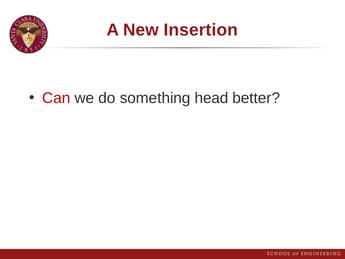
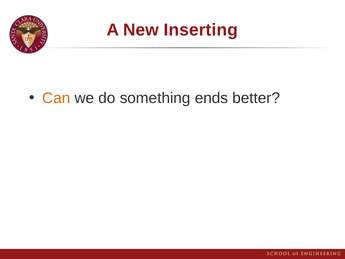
Insertion: Insertion -> Inserting
Can colour: red -> orange
head: head -> ends
